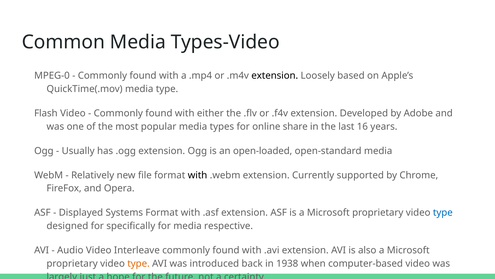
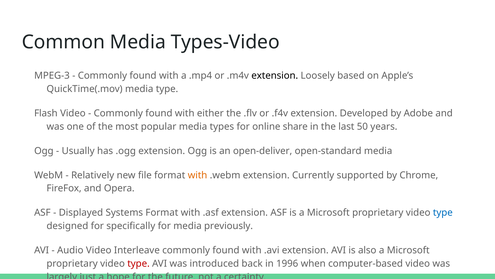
MPEG-0: MPEG-0 -> MPEG-3
16: 16 -> 50
open-loaded: open-loaded -> open-deliver
with at (198, 175) colour: black -> orange
respective: respective -> previously
type at (139, 263) colour: orange -> red
1938: 1938 -> 1996
